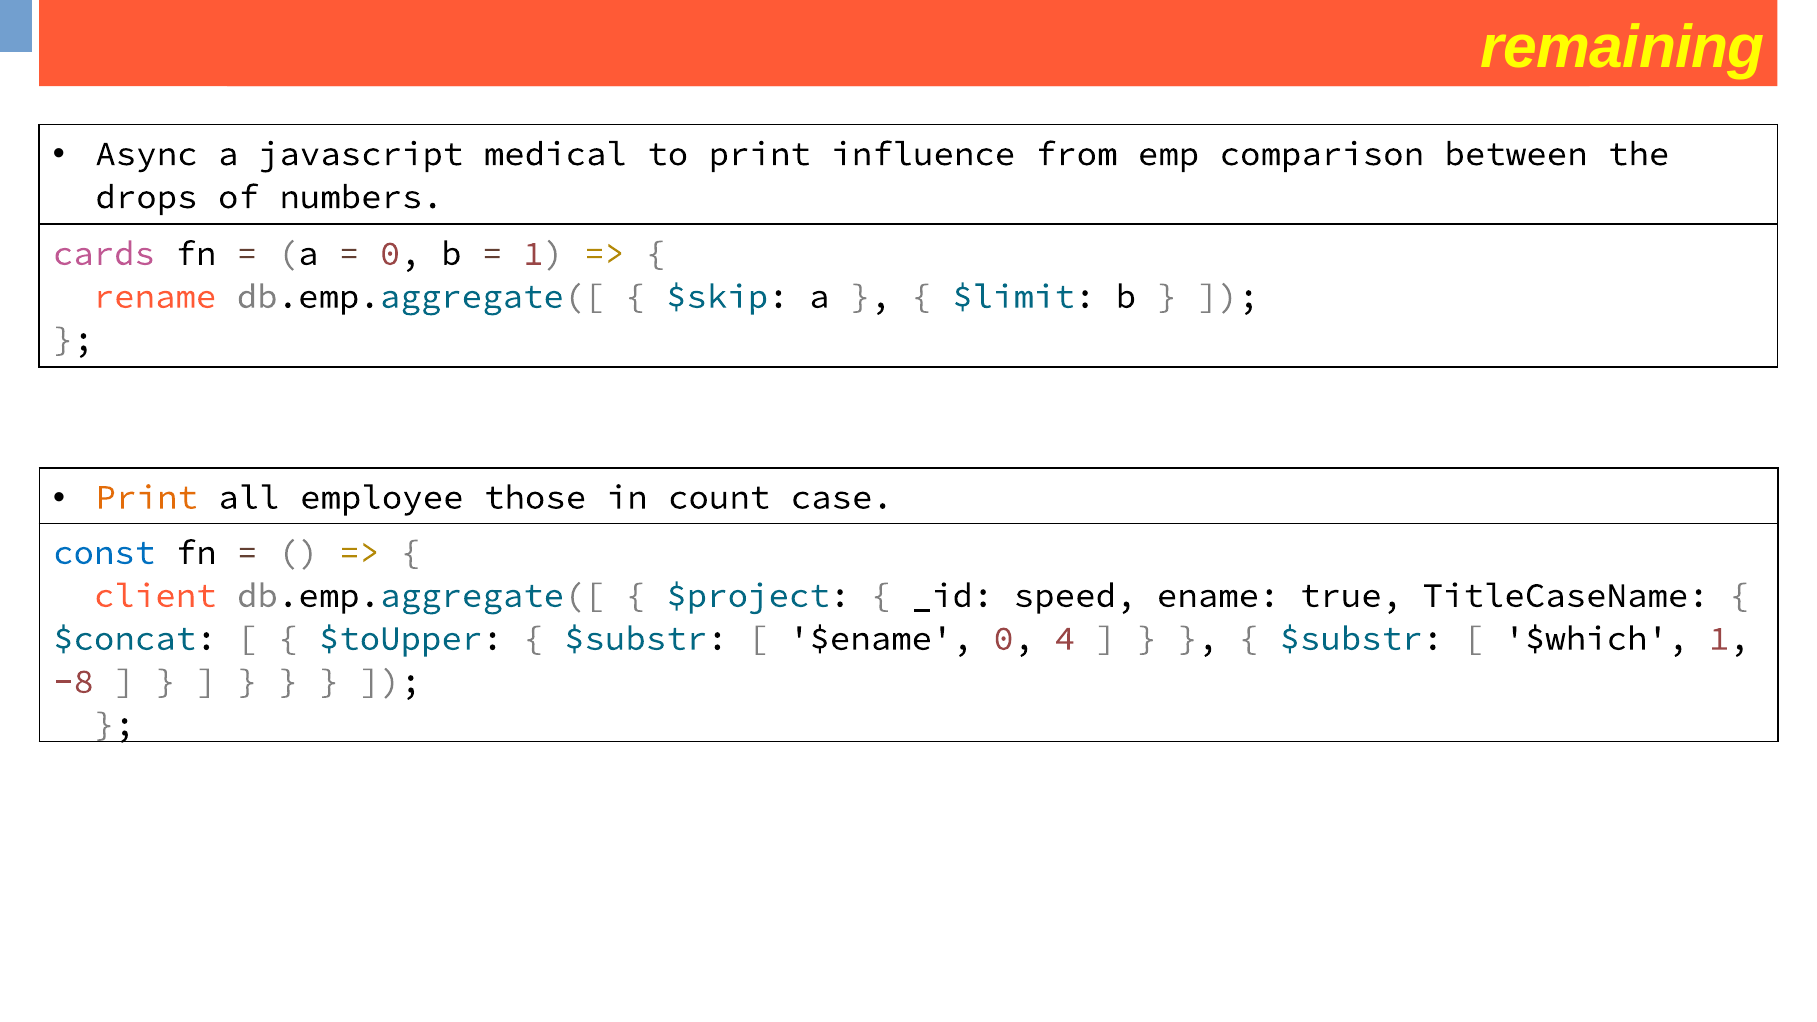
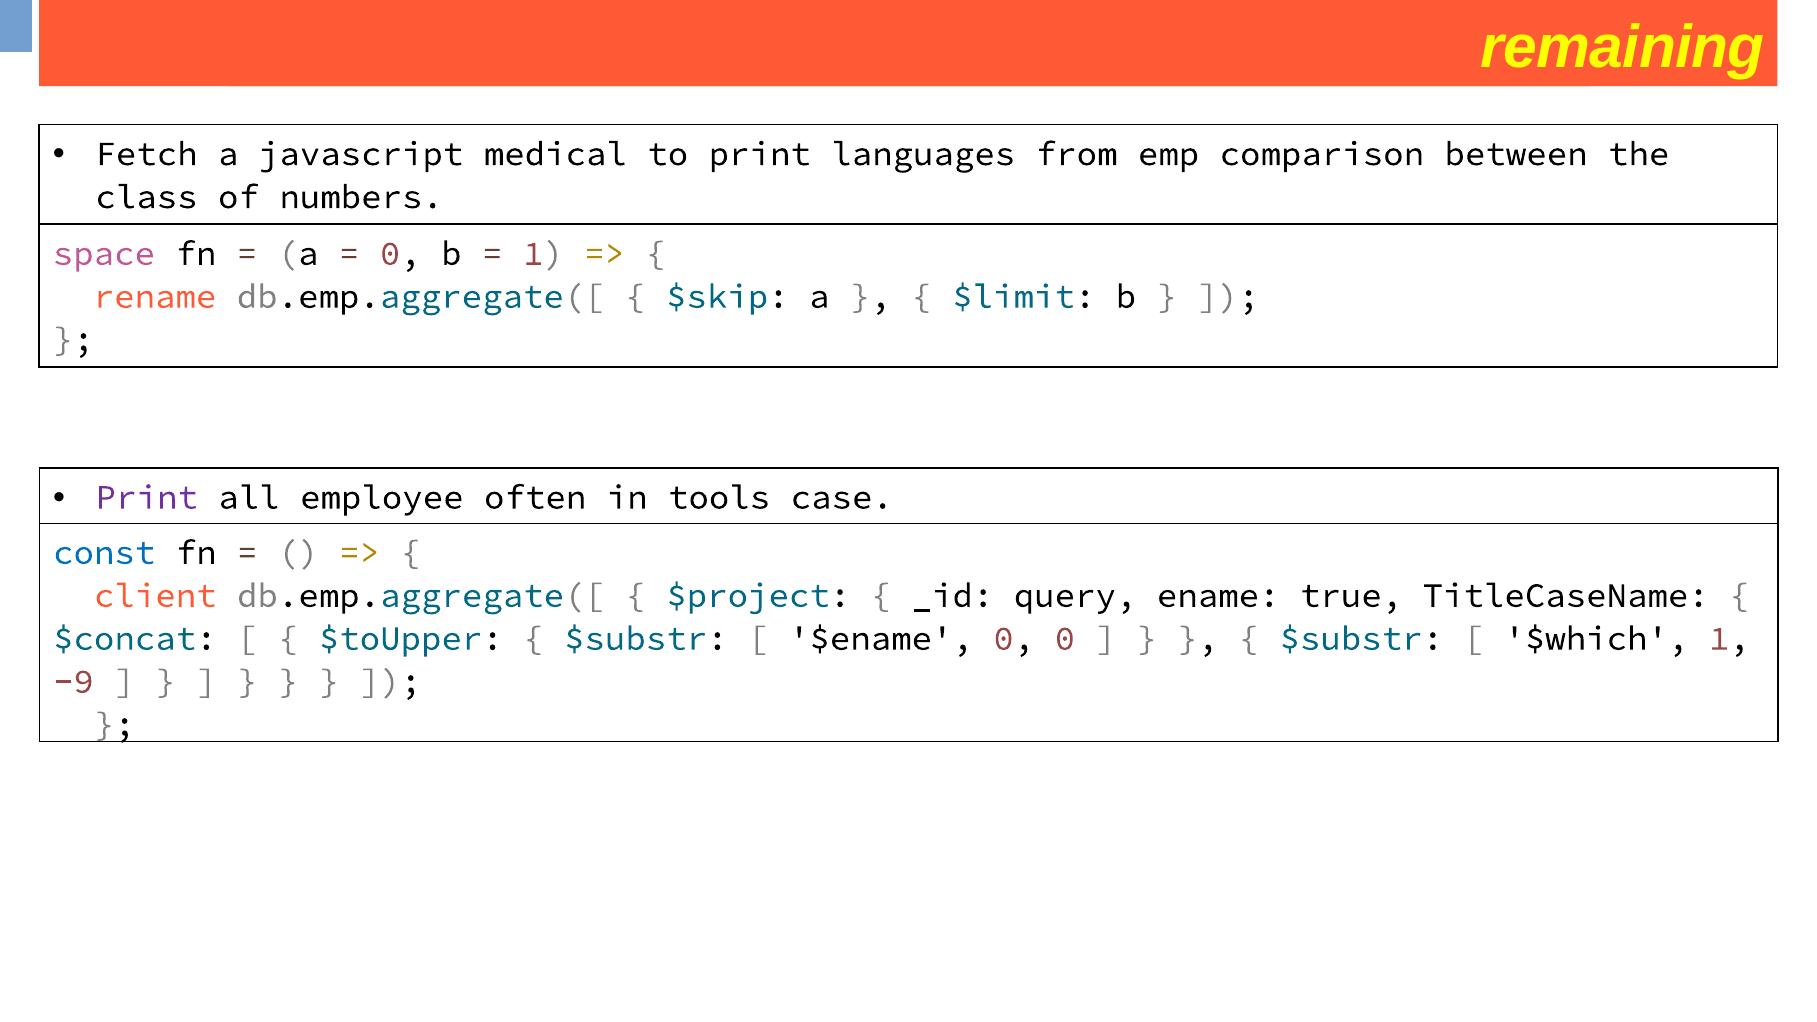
Async: Async -> Fetch
influence: influence -> languages
drops: drops -> class
cards: cards -> space
Print at (147, 497) colour: orange -> purple
those: those -> often
count: count -> tools
speed: speed -> query
0 4: 4 -> 0
-8: -8 -> -9
